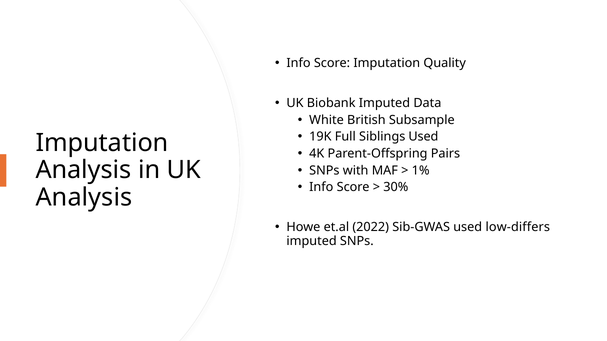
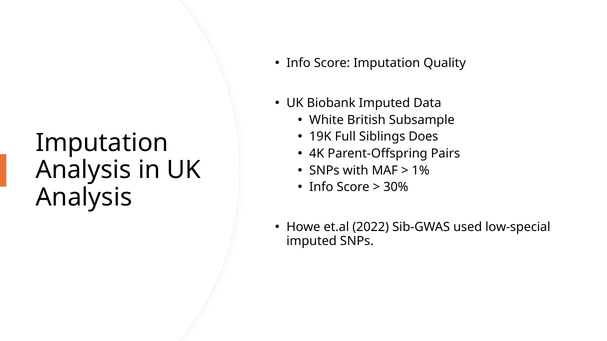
Siblings Used: Used -> Does
low-differs: low-differs -> low-special
